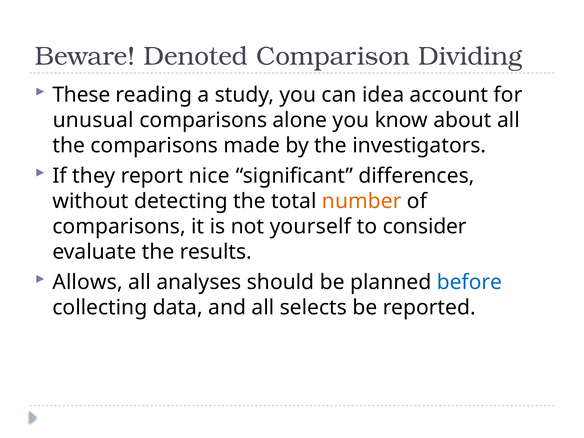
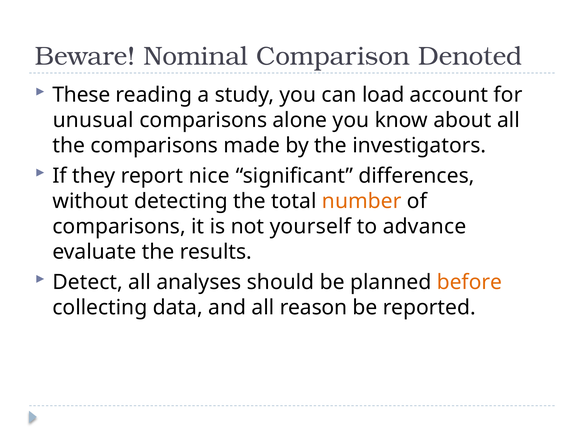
Denoted: Denoted -> Nominal
Dividing: Dividing -> Denoted
idea: idea -> load
consider: consider -> advance
Allows: Allows -> Detect
before colour: blue -> orange
selects: selects -> reason
